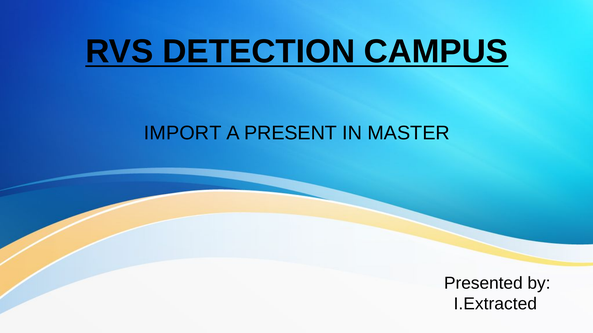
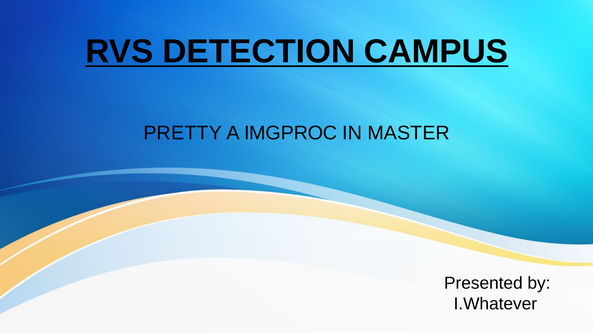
IMPORT: IMPORT -> PRETTY
PRESENT: PRESENT -> IMGPROC
I.Extracted: I.Extracted -> I.Whatever
